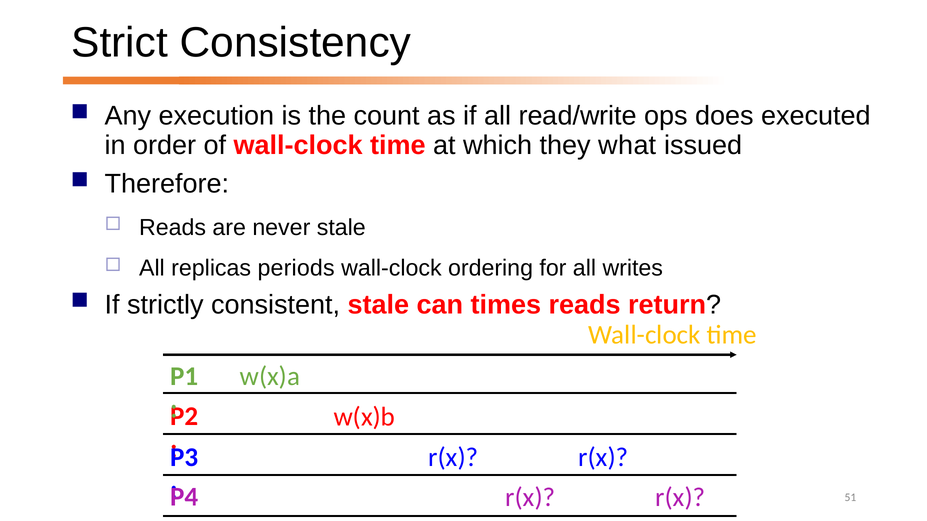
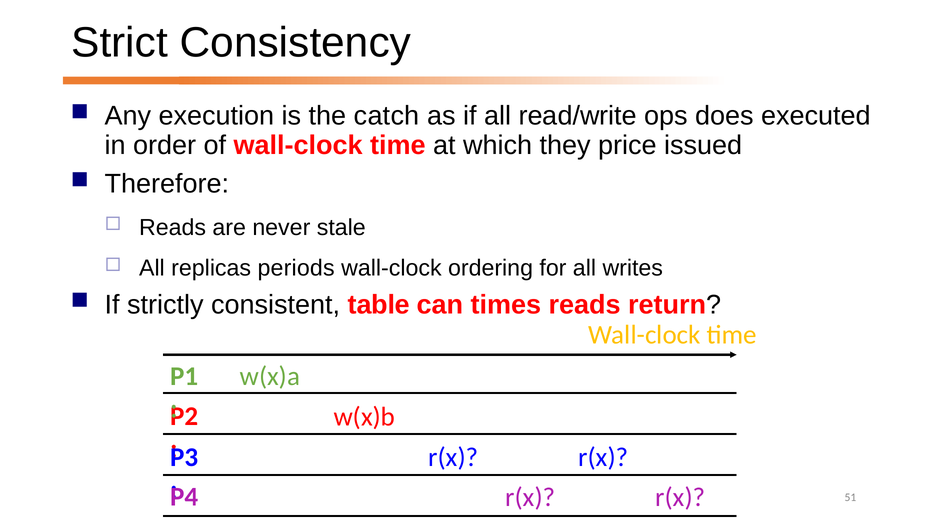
count: count -> catch
what: what -> price
consistent stale: stale -> table
